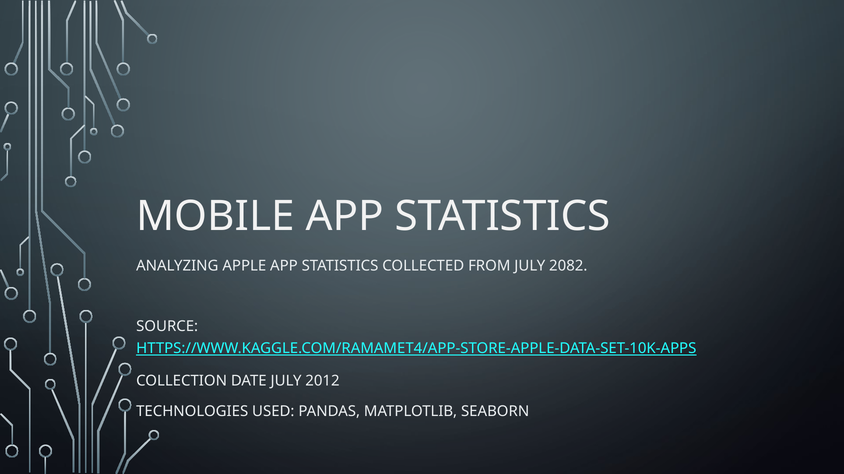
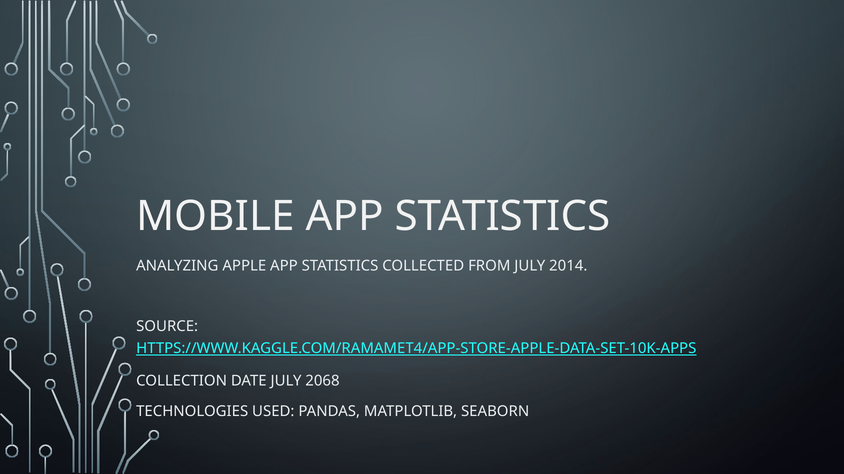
2082: 2082 -> 2014
2012: 2012 -> 2068
